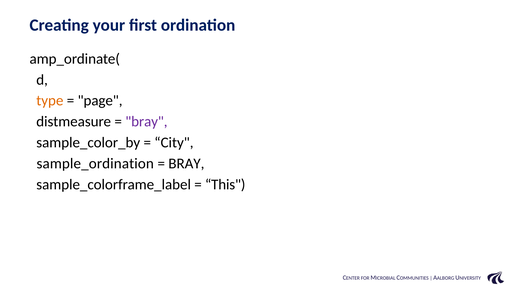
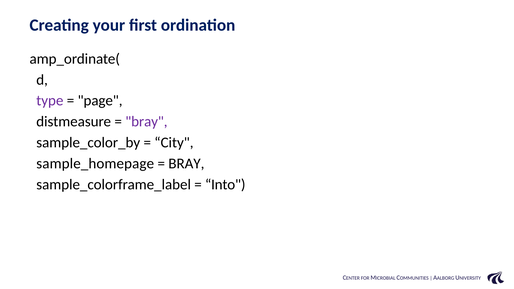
type colour: orange -> purple
sample_ordination: sample_ordination -> sample_homepage
This: This -> Into
